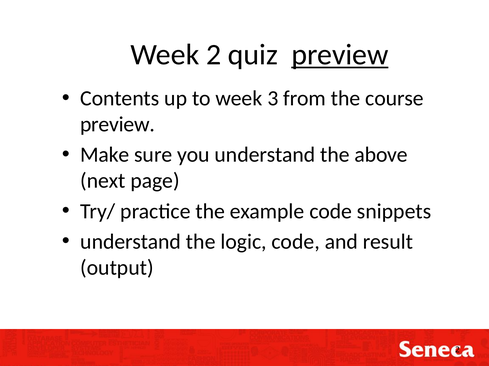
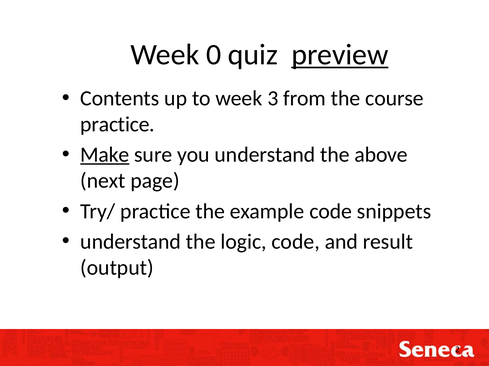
Week 2: 2 -> 0
preview at (118, 125): preview -> practice
Make underline: none -> present
